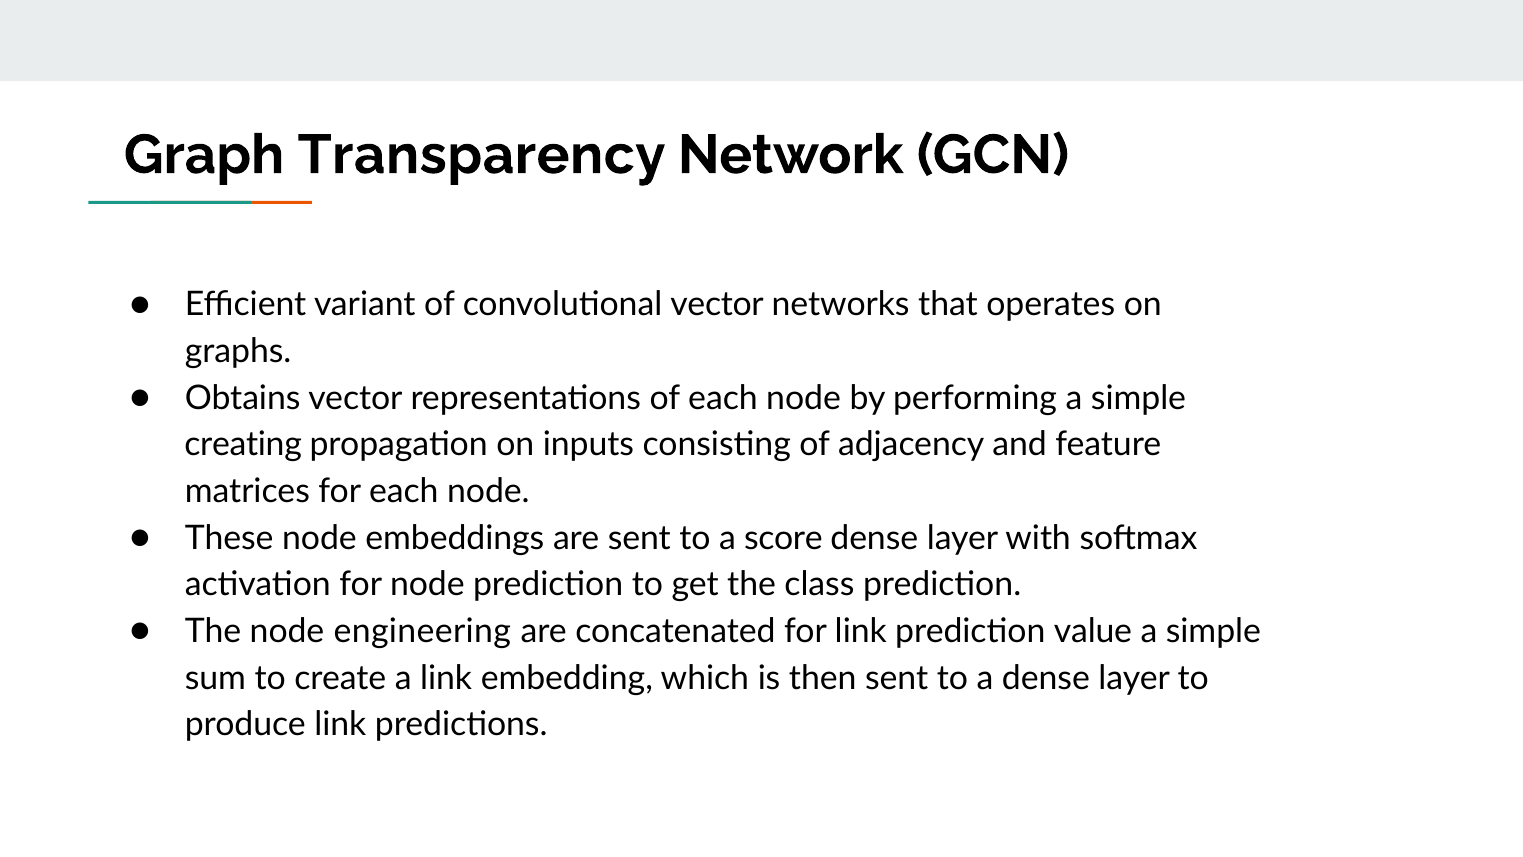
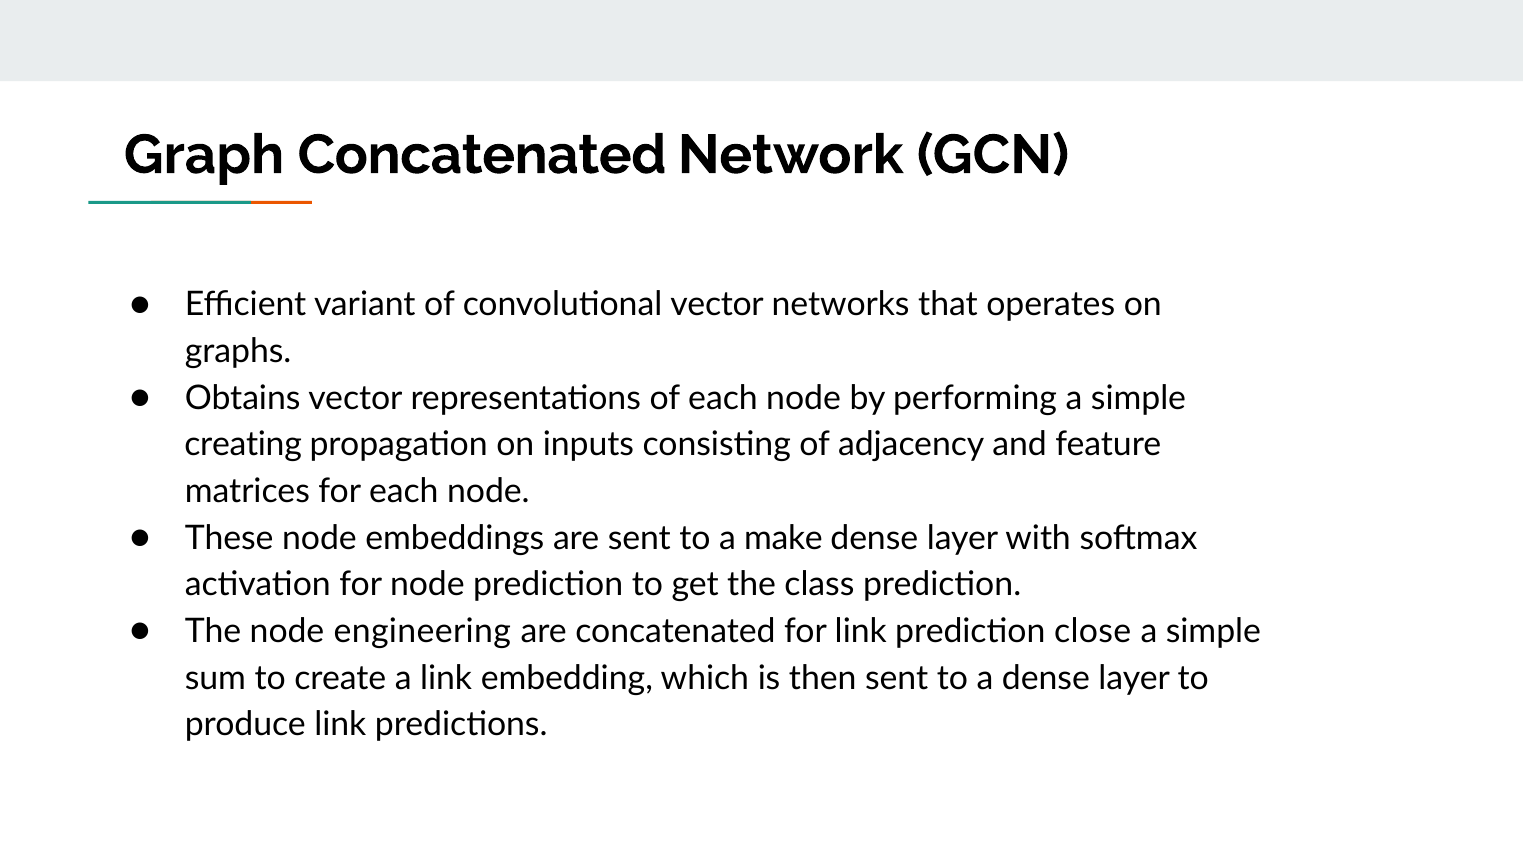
Graph Transparency: Transparency -> Concatenated
score: score -> make
value: value -> close
